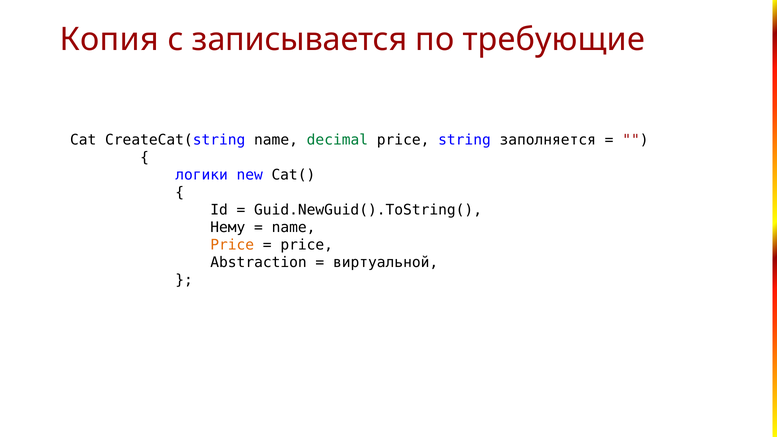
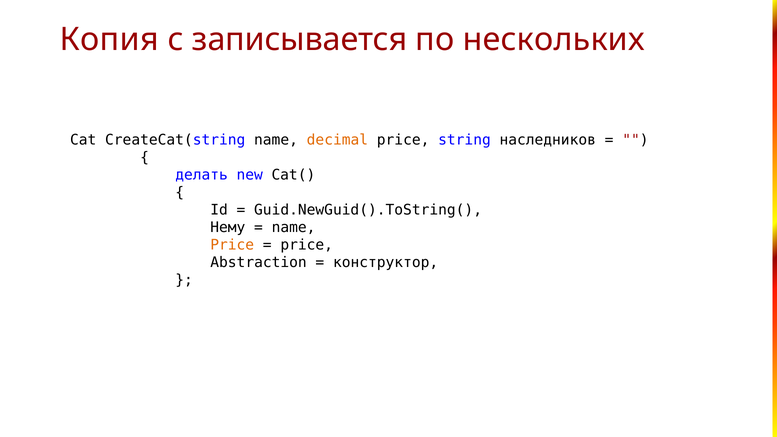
требующие: требующие -> нескольких
decimal colour: green -> orange
заполняется: заполняется -> наследников
логики: логики -> делать
виртуальной: виртуальной -> конструктор
